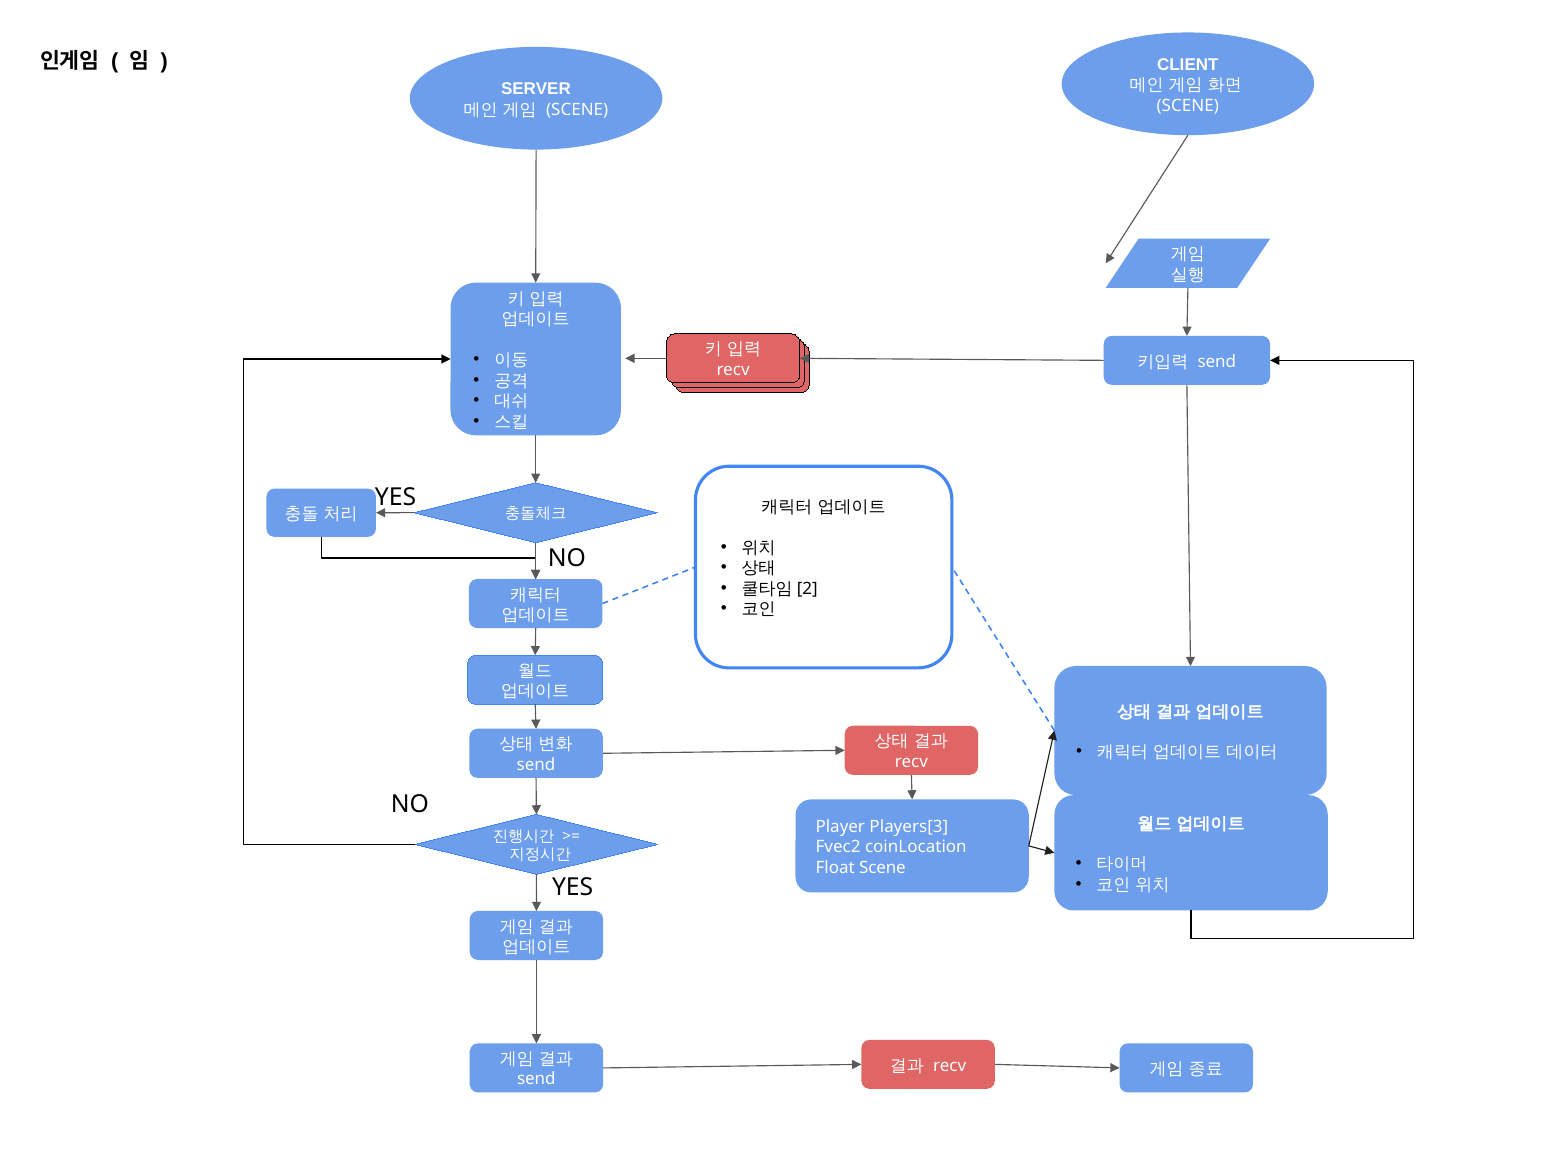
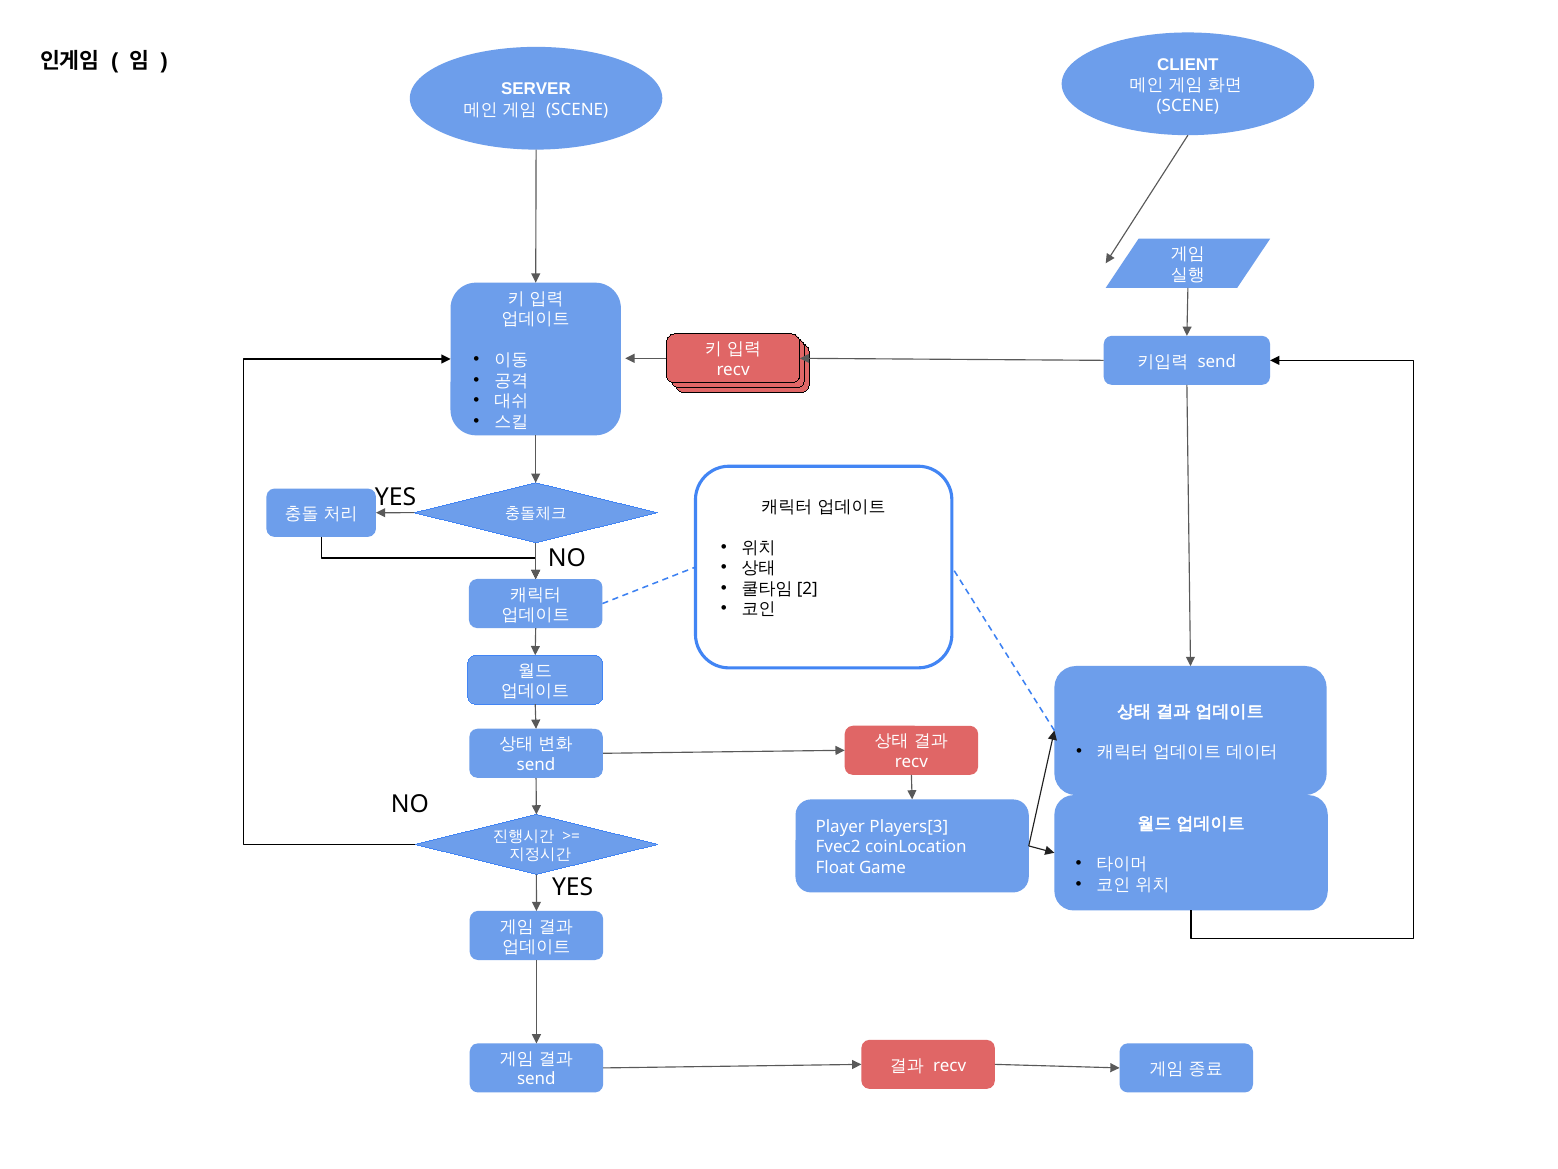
Float Scene: Scene -> Game
